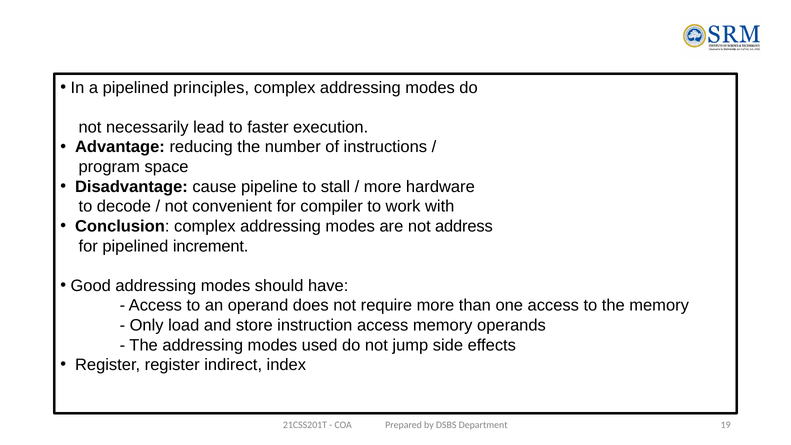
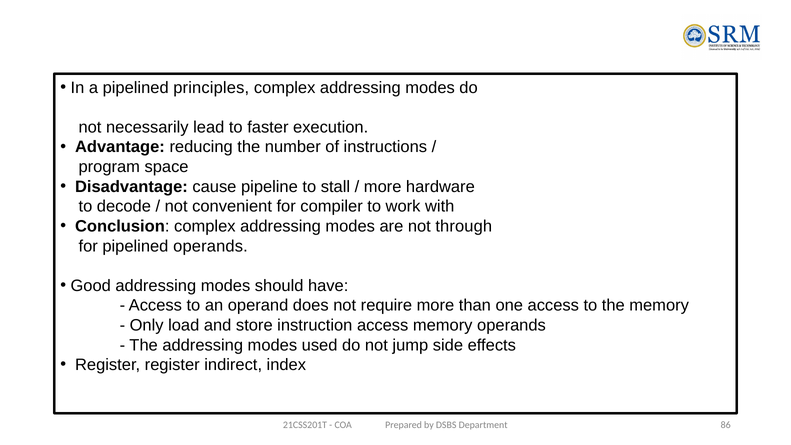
address: address -> through
pipelined increment: increment -> operands
19: 19 -> 86
